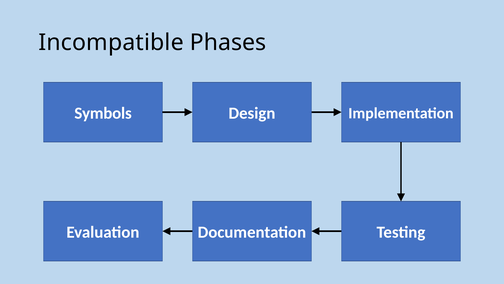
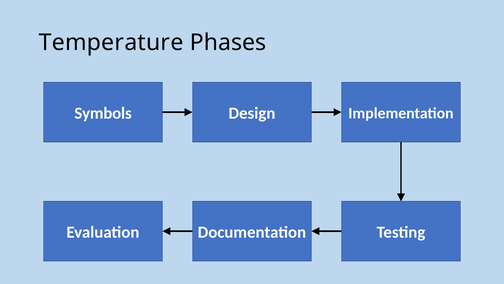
Incompatible: Incompatible -> Temperature
